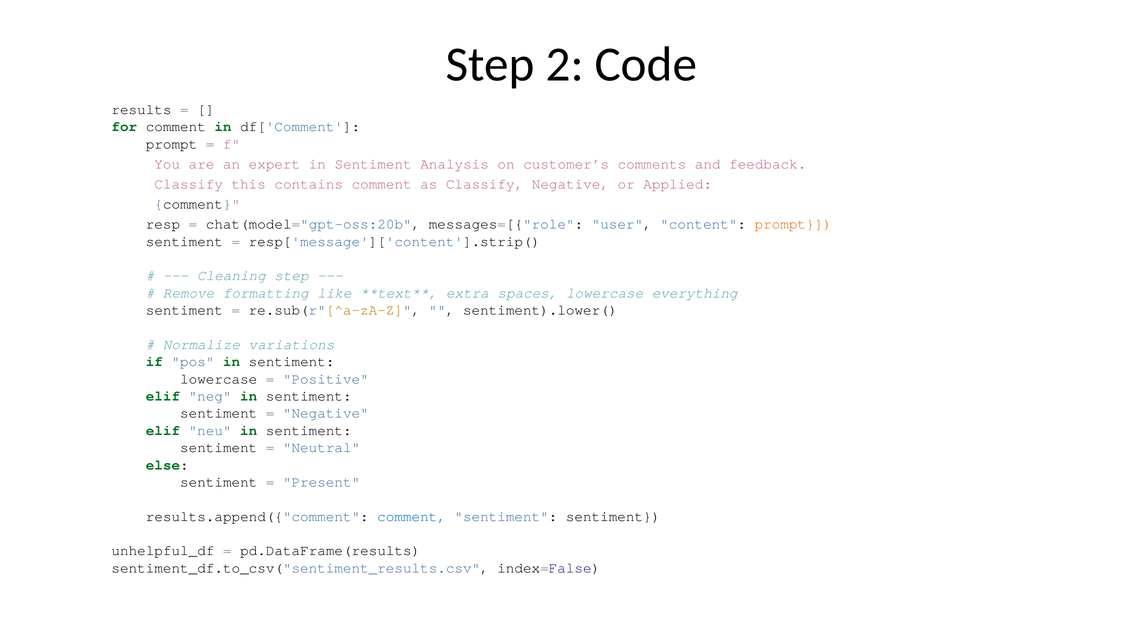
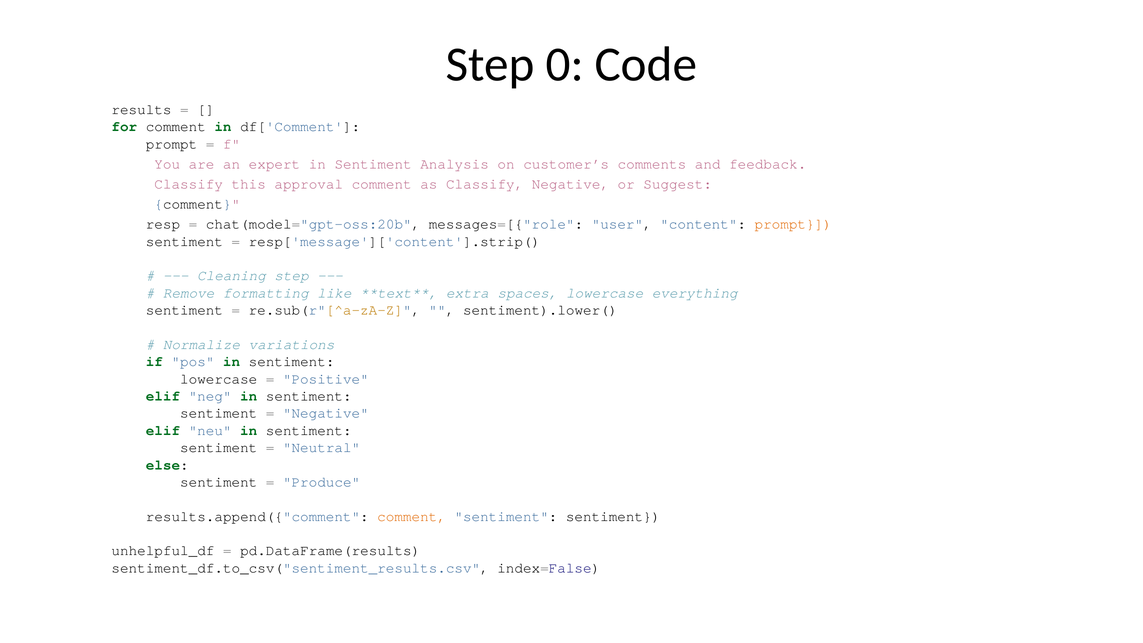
2: 2 -> 0
contains: contains -> approval
Applied: Applied -> Suggest
Present: Present -> Produce
comment at (412, 516) colour: blue -> orange
